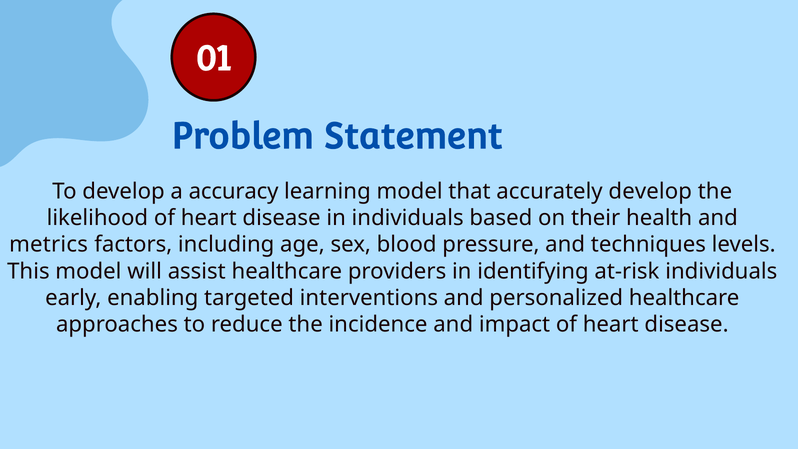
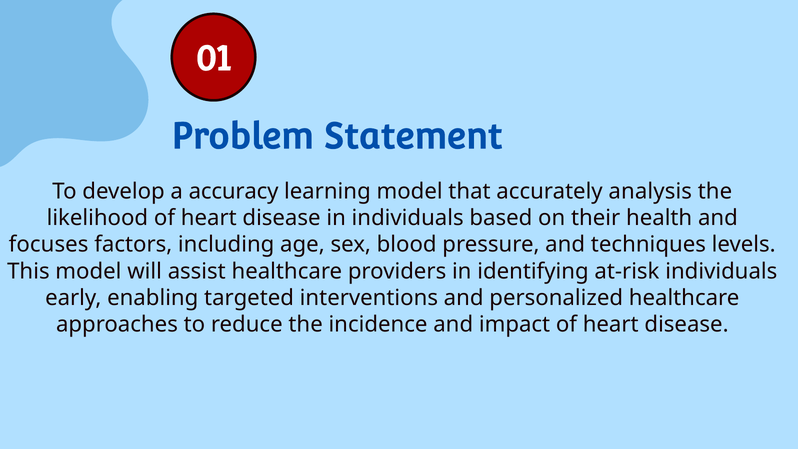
accurately develop: develop -> analysis
metrics: metrics -> focuses
